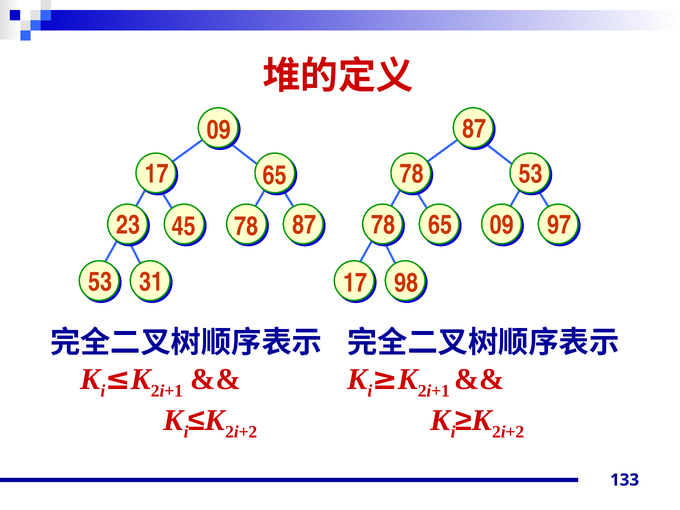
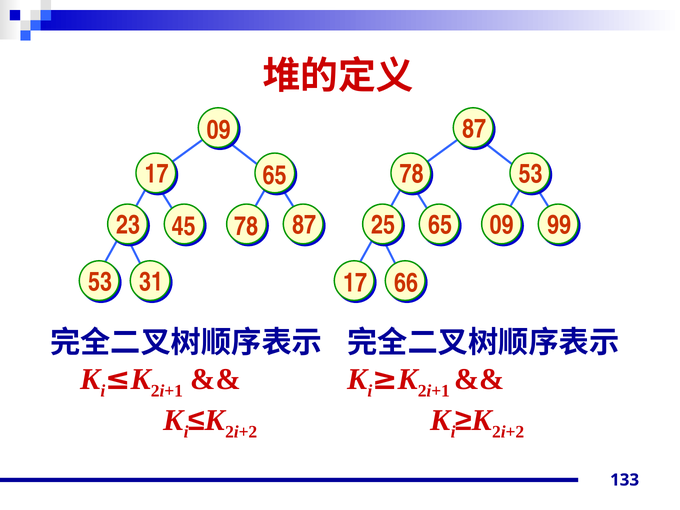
97: 97 -> 99
45 78: 78 -> 25
98: 98 -> 66
